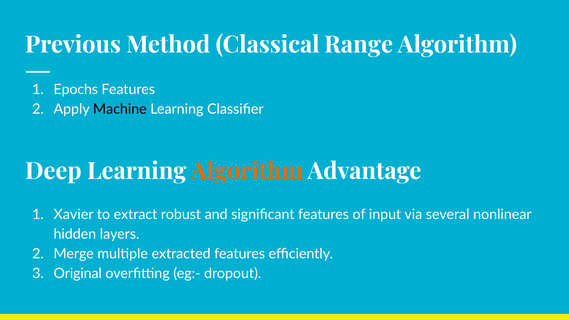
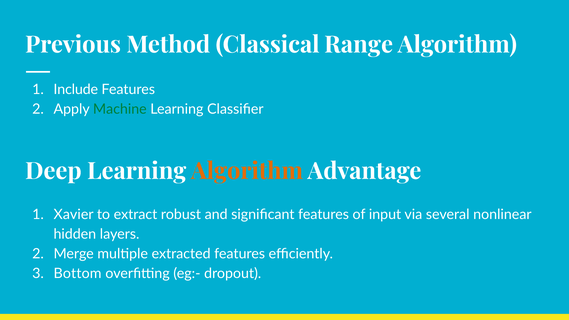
Epochs: Epochs -> Include
Machine colour: black -> green
Original: Original -> Bottom
